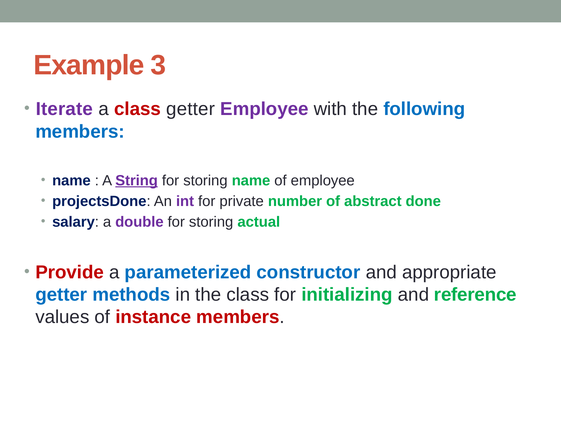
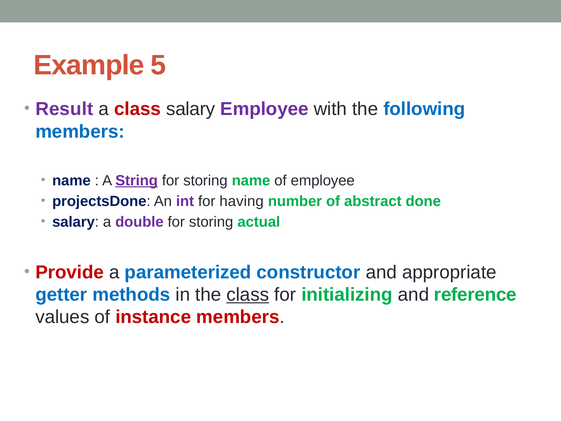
3: 3 -> 5
Iterate: Iterate -> Result
class getter: getter -> salary
private: private -> having
class at (248, 295) underline: none -> present
